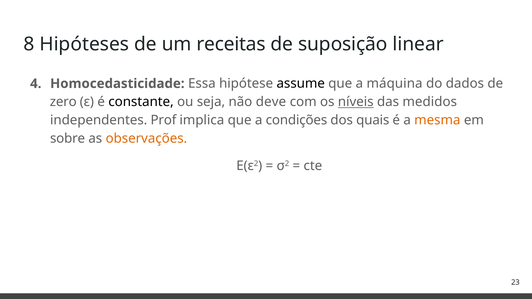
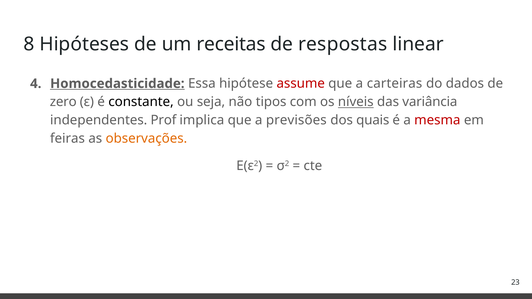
suposição: suposição -> respostas
Homocedasticidade underline: none -> present
assume colour: black -> red
máquina: máquina -> carteiras
deve: deve -> tipos
medidos: medidos -> variância
condições: condições -> previsões
mesma colour: orange -> red
sobre: sobre -> feiras
